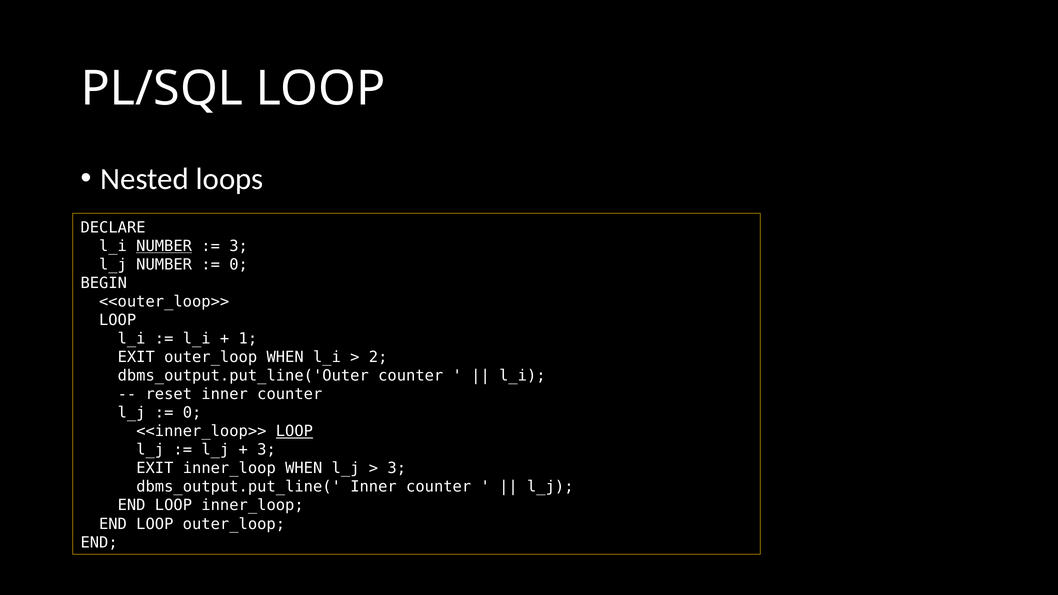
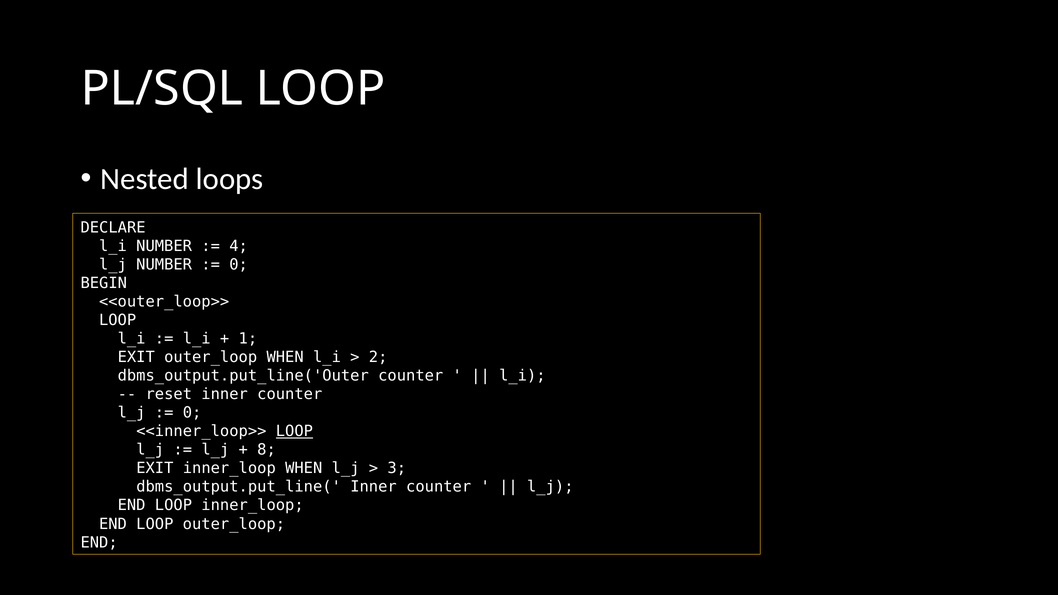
NUMBER at (164, 246) underline: present -> none
3 at (239, 246): 3 -> 4
3 at (267, 450): 3 -> 8
